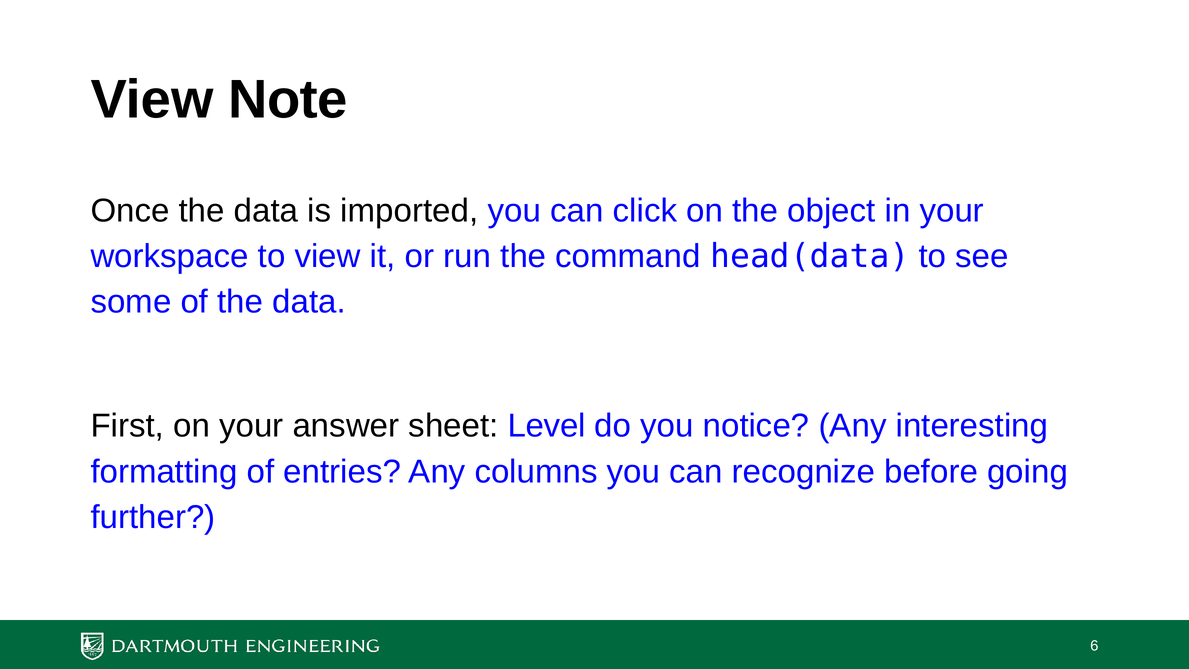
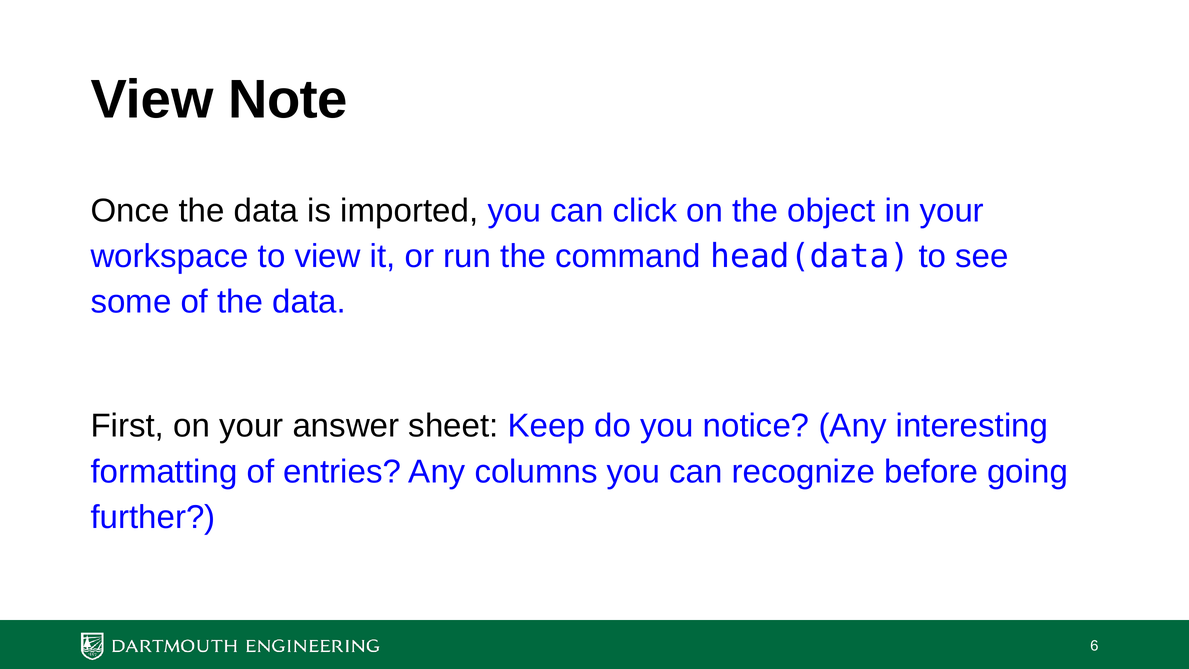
Level: Level -> Keep
